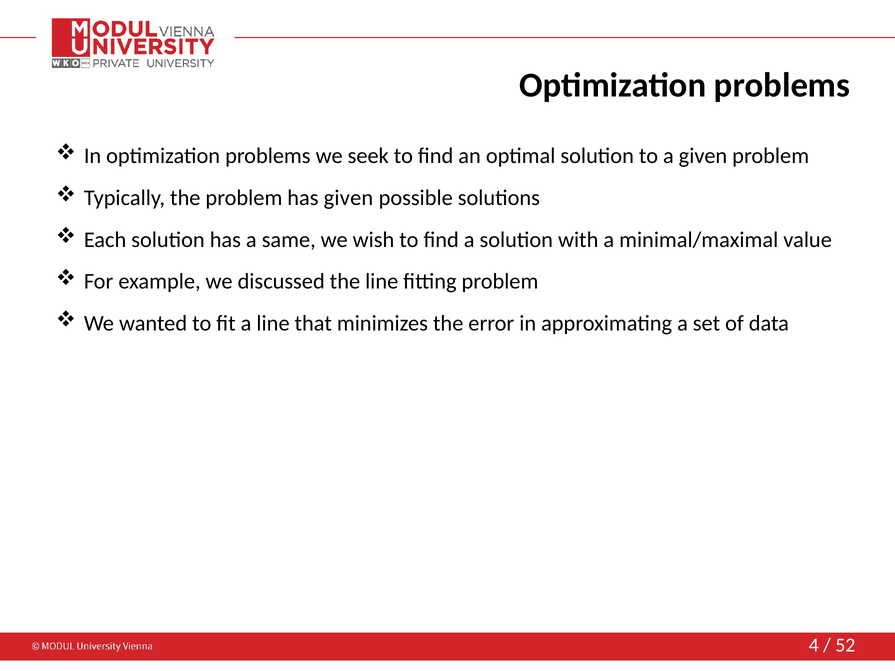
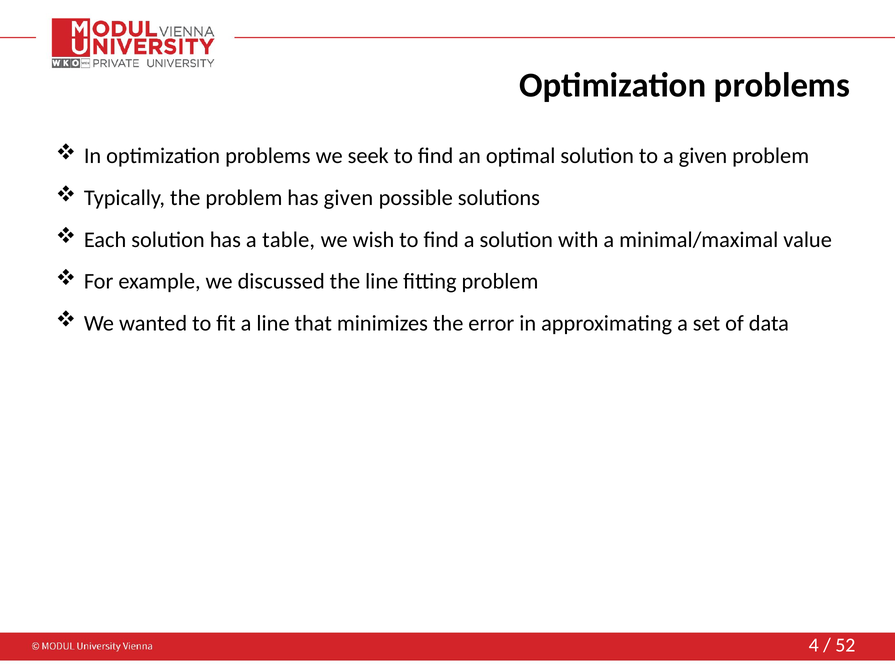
same: same -> table
